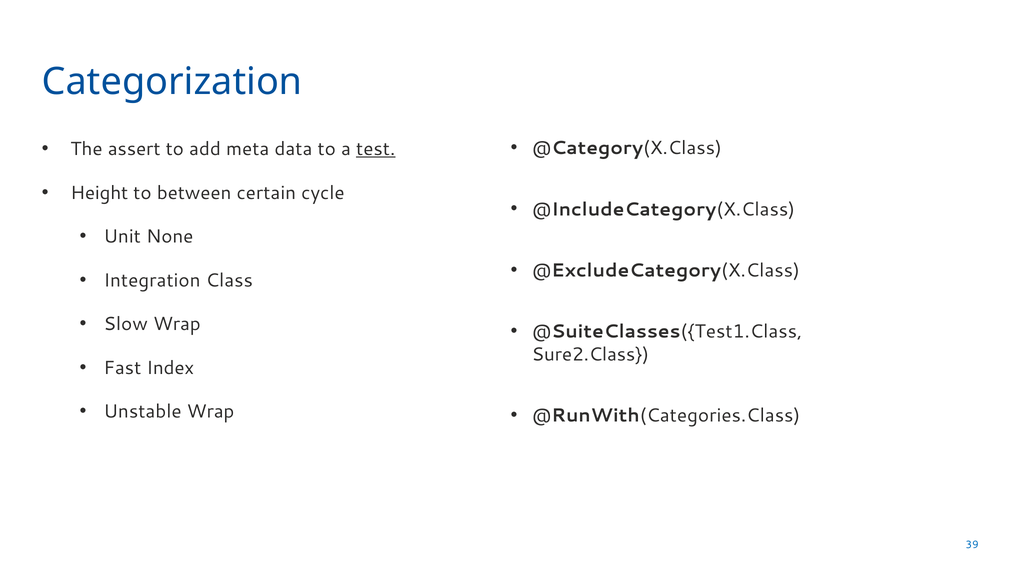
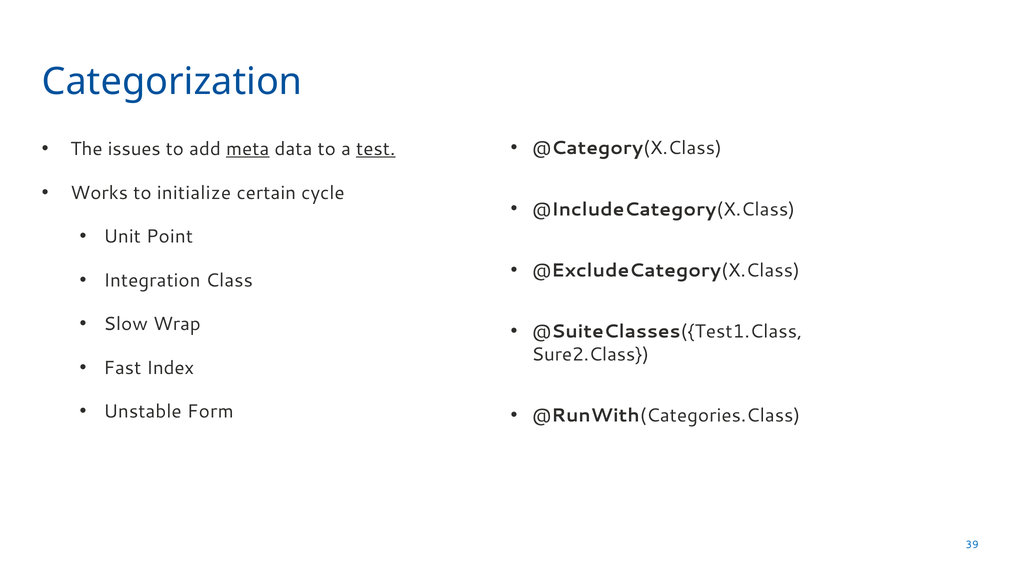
assert: assert -> issues
meta underline: none -> present
Height: Height -> Works
between: between -> initialize
None: None -> Point
Unstable Wrap: Wrap -> Form
